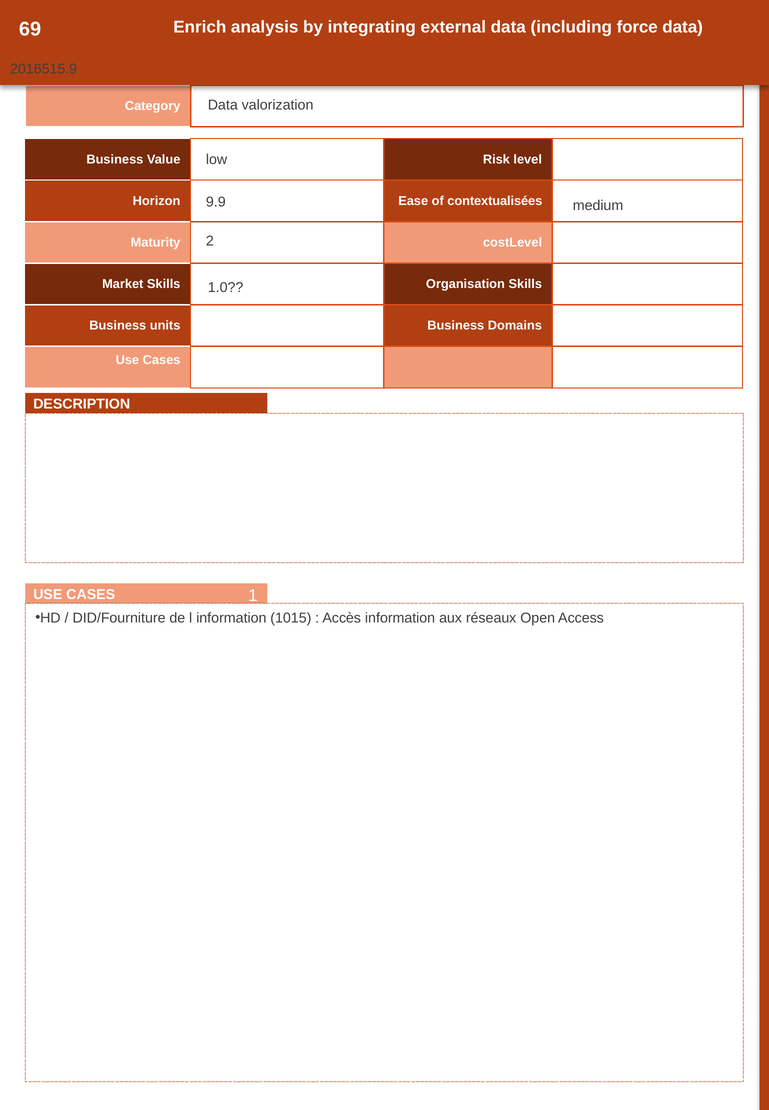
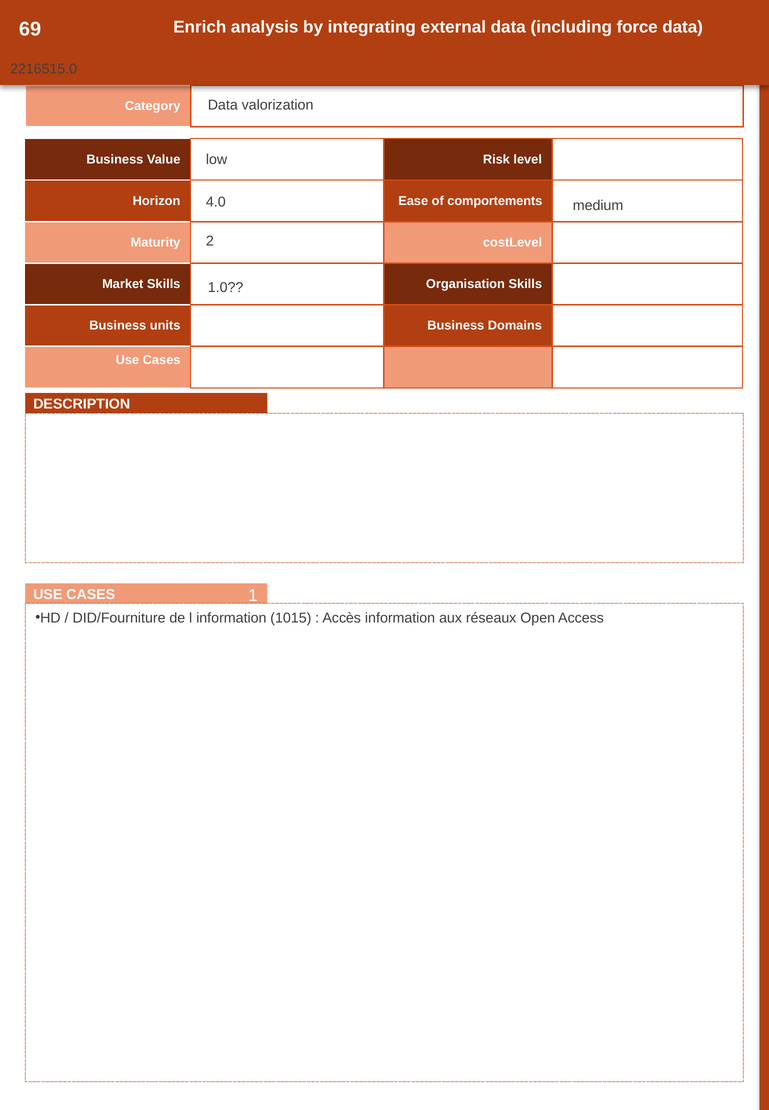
2016515.9: 2016515.9 -> 2216515.0
contextualisées: contextualisées -> comportements
9.9: 9.9 -> 4.0
